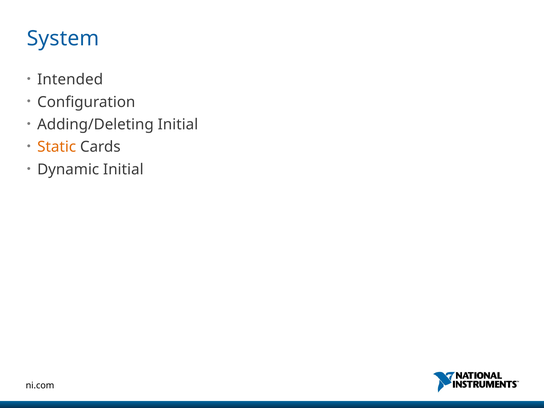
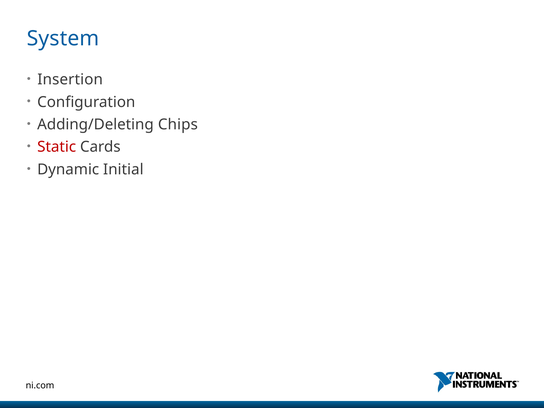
Intended: Intended -> Insertion
Adding/Deleting Initial: Initial -> Chips
Static colour: orange -> red
